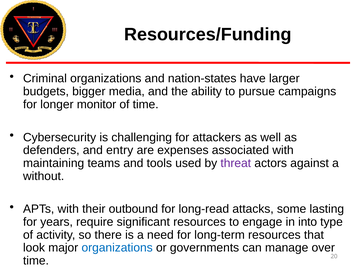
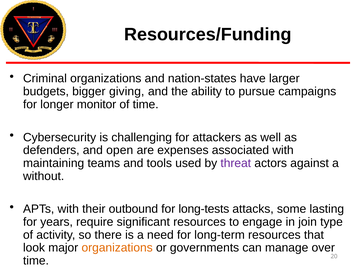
media: media -> giving
entry: entry -> open
long-read: long-read -> long-tests
into: into -> join
organizations at (117, 248) colour: blue -> orange
